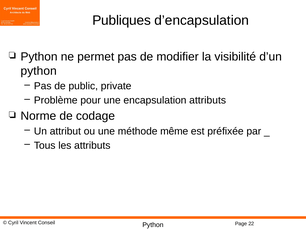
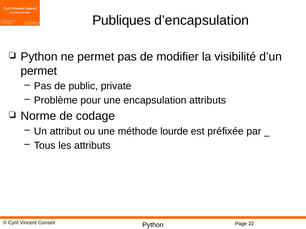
python at (39, 71): python -> permet
même: même -> lourde
